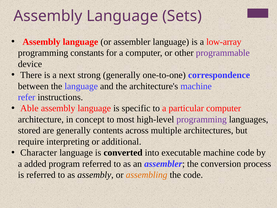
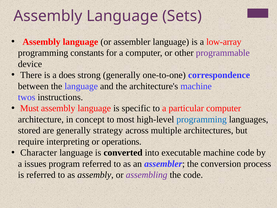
next: next -> does
refer: refer -> twos
Able: Able -> Must
programming at (202, 119) colour: purple -> blue
contents: contents -> strategy
additional: additional -> operations
added: added -> issues
assembling colour: orange -> purple
